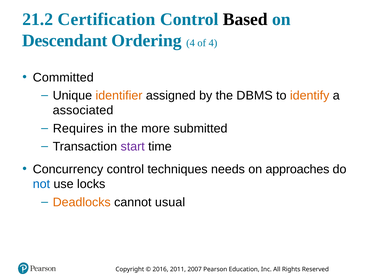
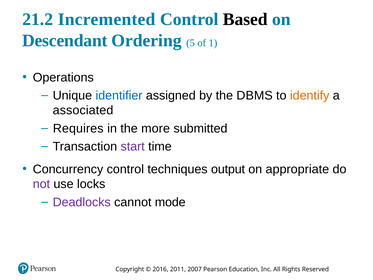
Certification: Certification -> Incremented
Ordering 4: 4 -> 5
of 4: 4 -> 1
Committed: Committed -> Operations
identifier colour: orange -> blue
needs: needs -> output
approaches: approaches -> appropriate
not colour: blue -> purple
Deadlocks colour: orange -> purple
usual: usual -> mode
